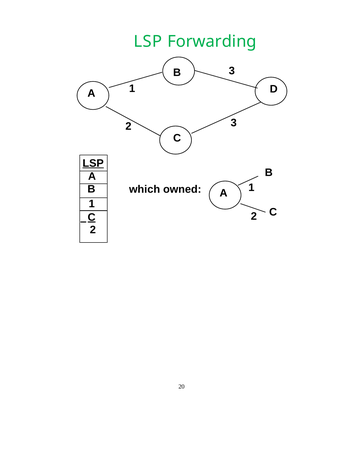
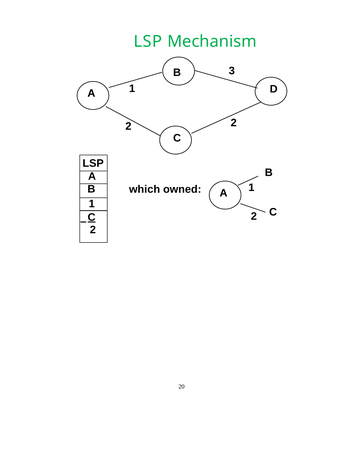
Forwarding: Forwarding -> Mechanism
2 3: 3 -> 2
LSP at (93, 163) underline: present -> none
